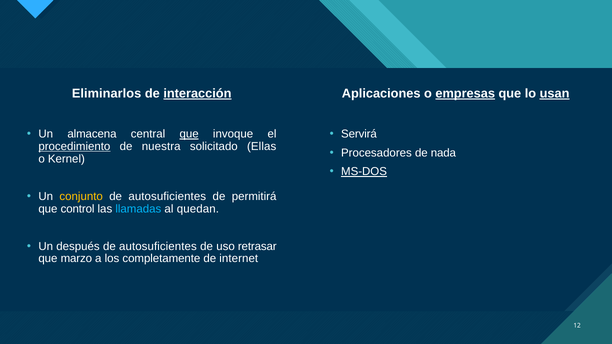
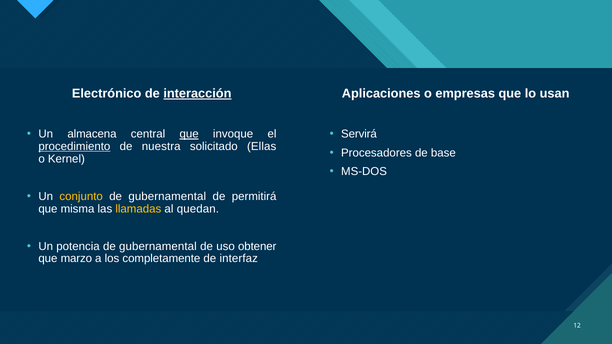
Eliminarlos: Eliminarlos -> Electrónico
empresas underline: present -> none
usan underline: present -> none
nada: nada -> base
MS-DOS underline: present -> none
autosuficientes at (167, 197): autosuficientes -> gubernamental
control: control -> misma
llamadas colour: light blue -> yellow
después: después -> potencia
autosuficientes at (158, 246): autosuficientes -> gubernamental
retrasar: retrasar -> obtener
internet: internet -> interfaz
